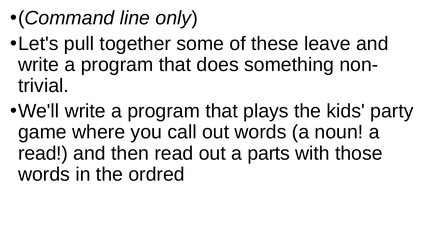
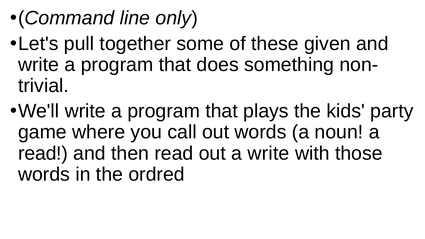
leave: leave -> given
a parts: parts -> write
